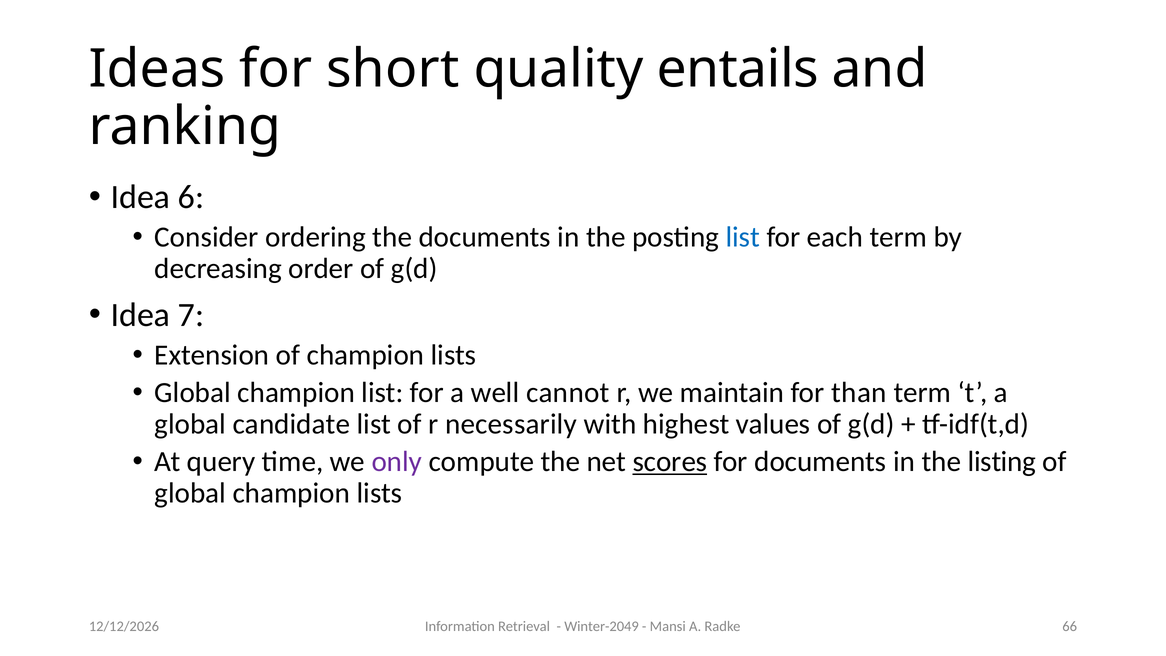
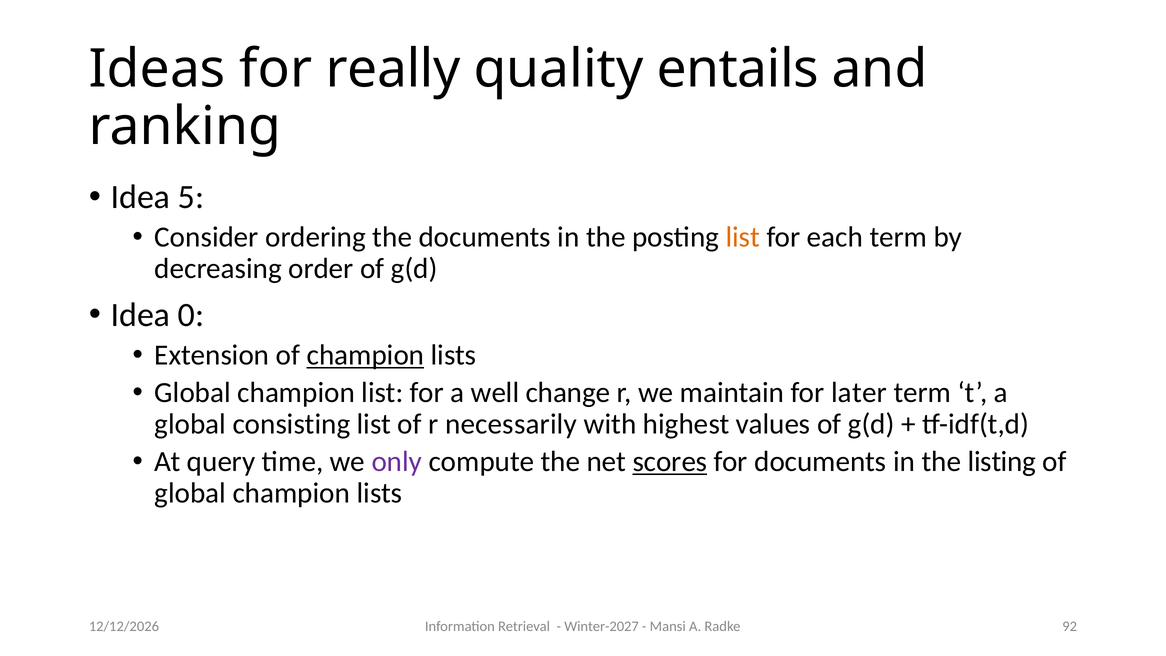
short: short -> really
6: 6 -> 5
list at (743, 237) colour: blue -> orange
7: 7 -> 0
champion at (365, 355) underline: none -> present
cannot: cannot -> change
than: than -> later
candidate: candidate -> consisting
Winter-2049: Winter-2049 -> Winter-2027
66: 66 -> 92
